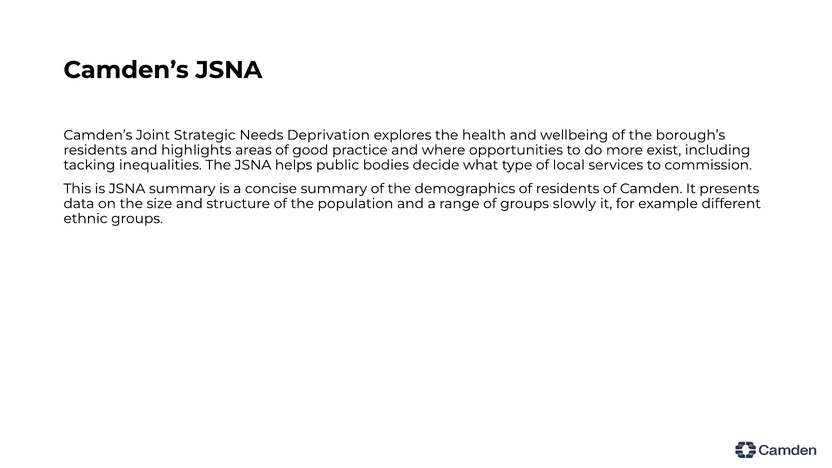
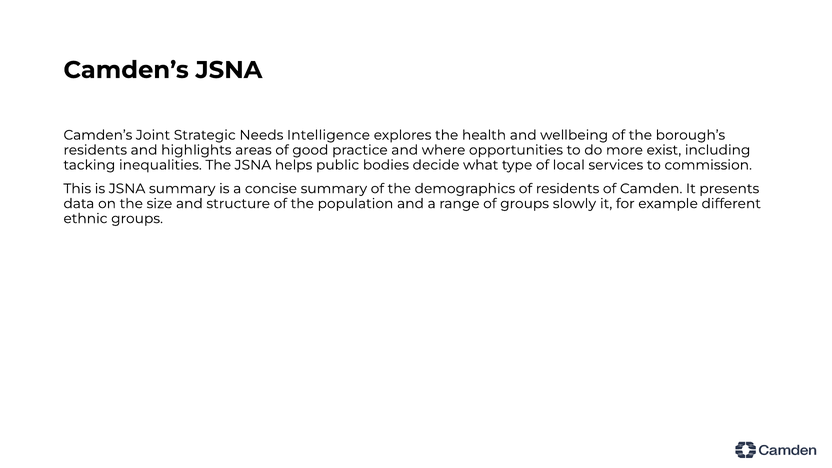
Deprivation: Deprivation -> Intelligence
